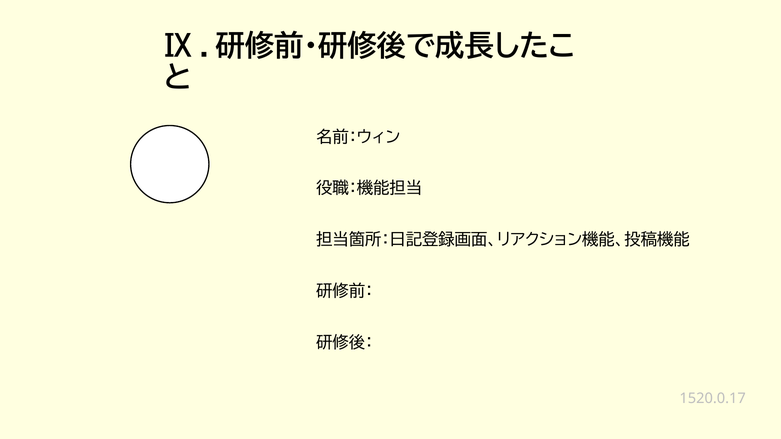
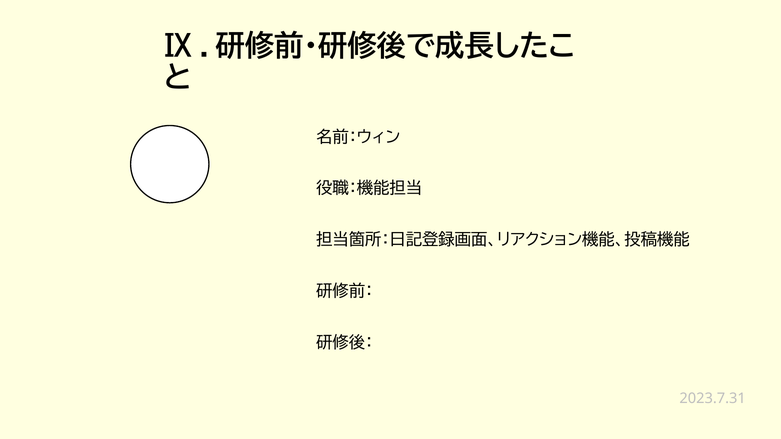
1520.0.17: 1520.0.17 -> 2023.7.31
